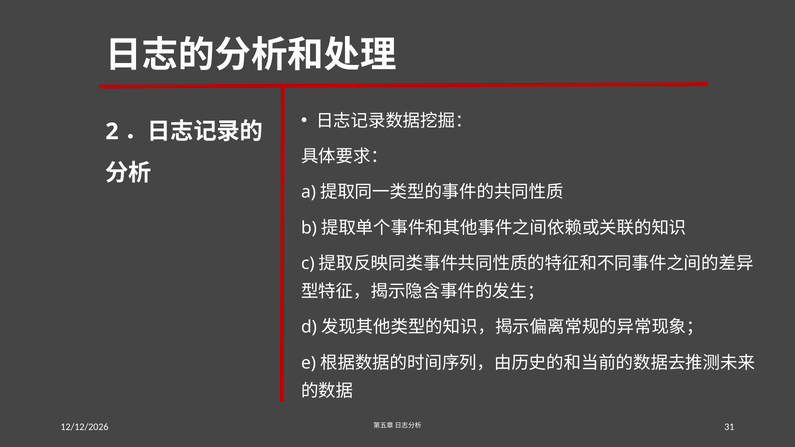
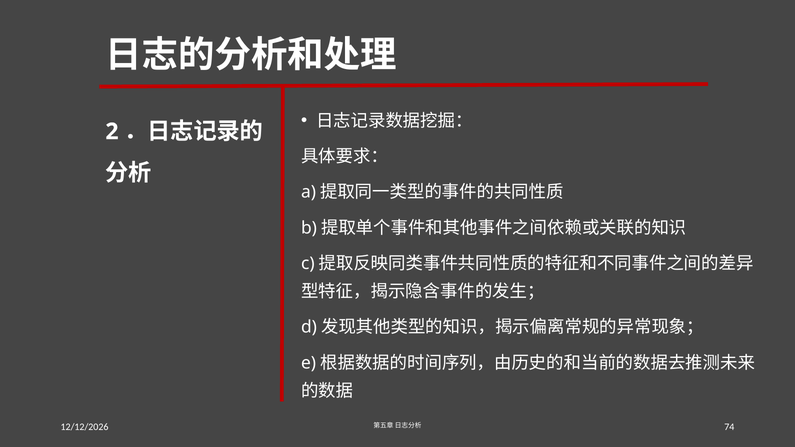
31: 31 -> 74
